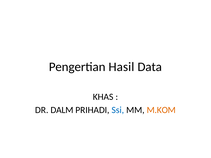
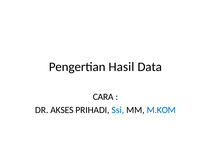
KHAS: KHAS -> CARA
DALM: DALM -> AKSES
M.KOM colour: orange -> blue
